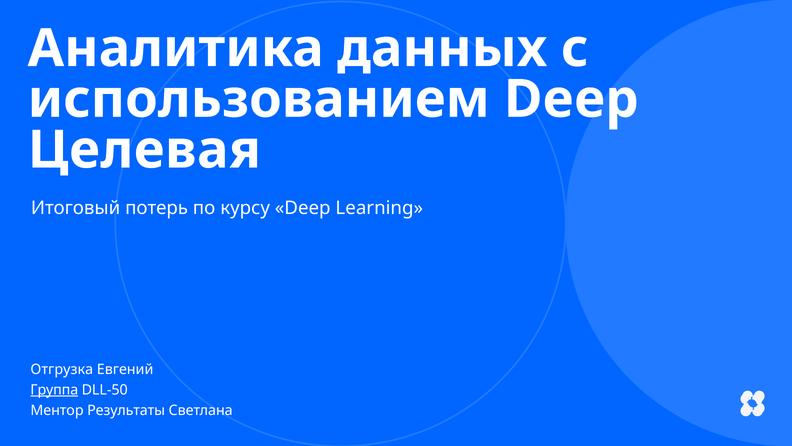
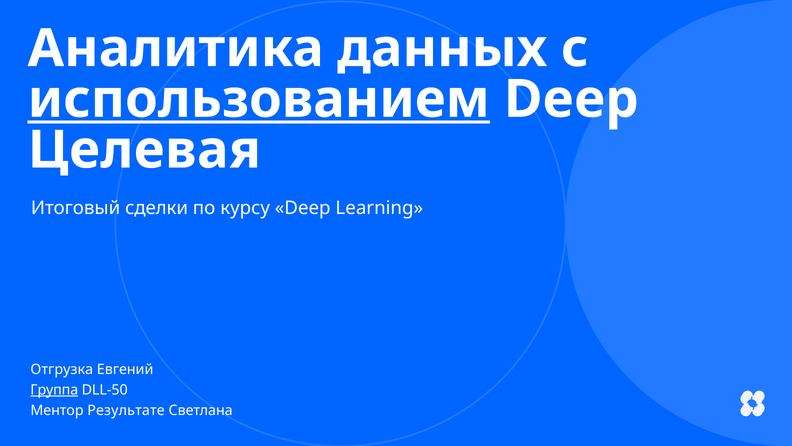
использованием underline: none -> present
потерь: потерь -> сделки
Результаты: Результаты -> Результате
